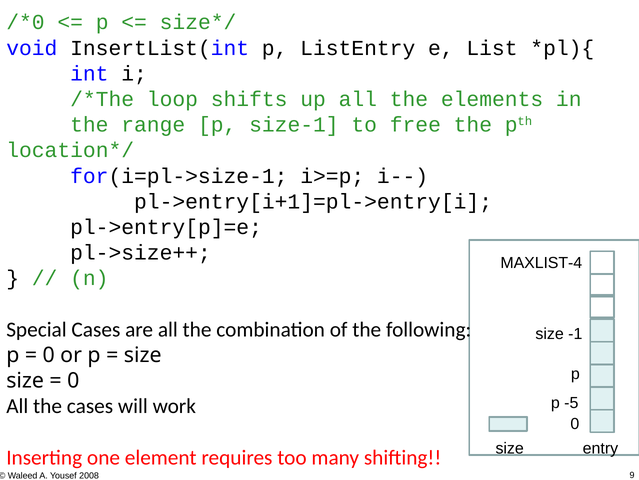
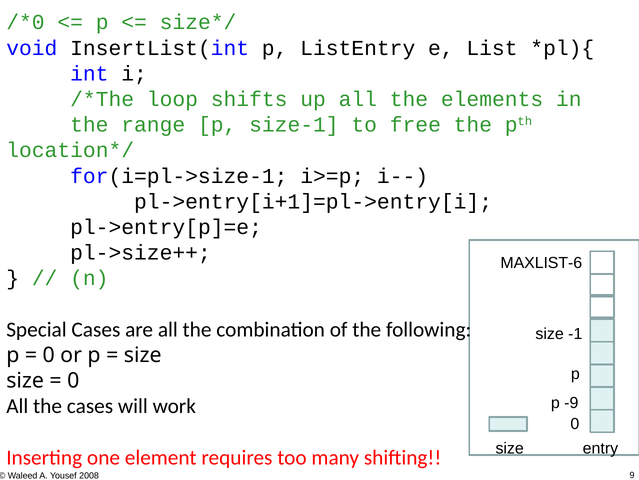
MAXLIST-4: MAXLIST-4 -> MAXLIST-6
-5: -5 -> -9
